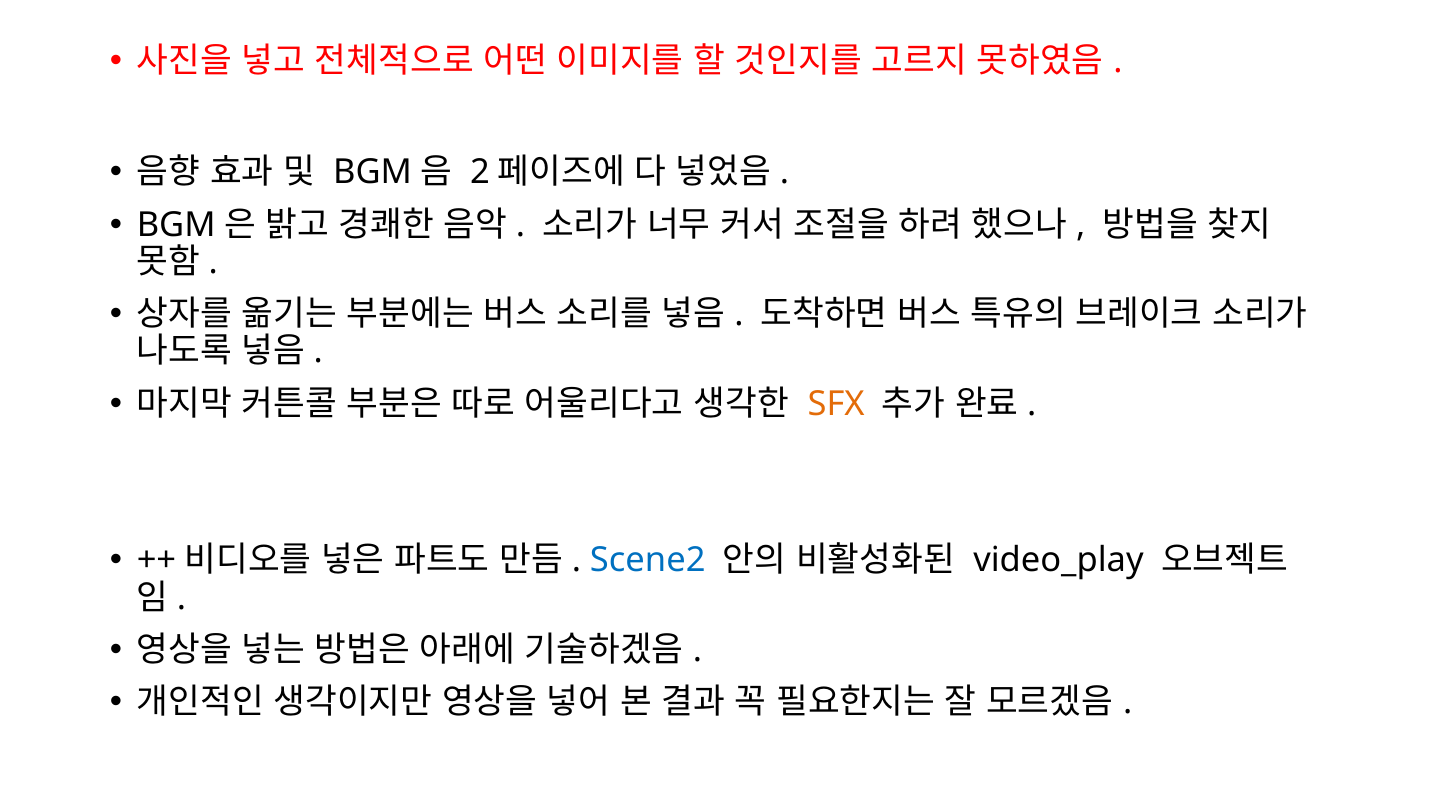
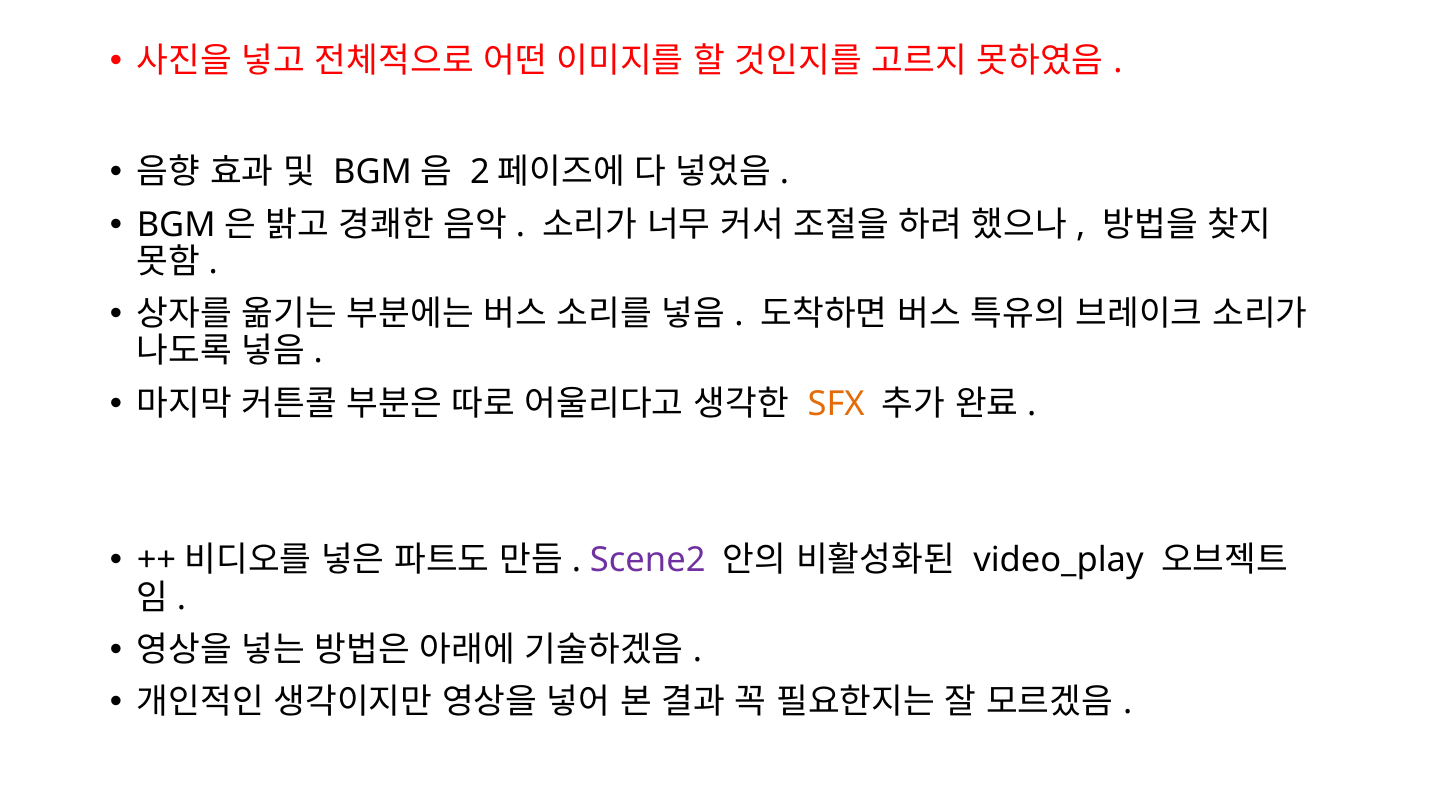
Scene2 colour: blue -> purple
